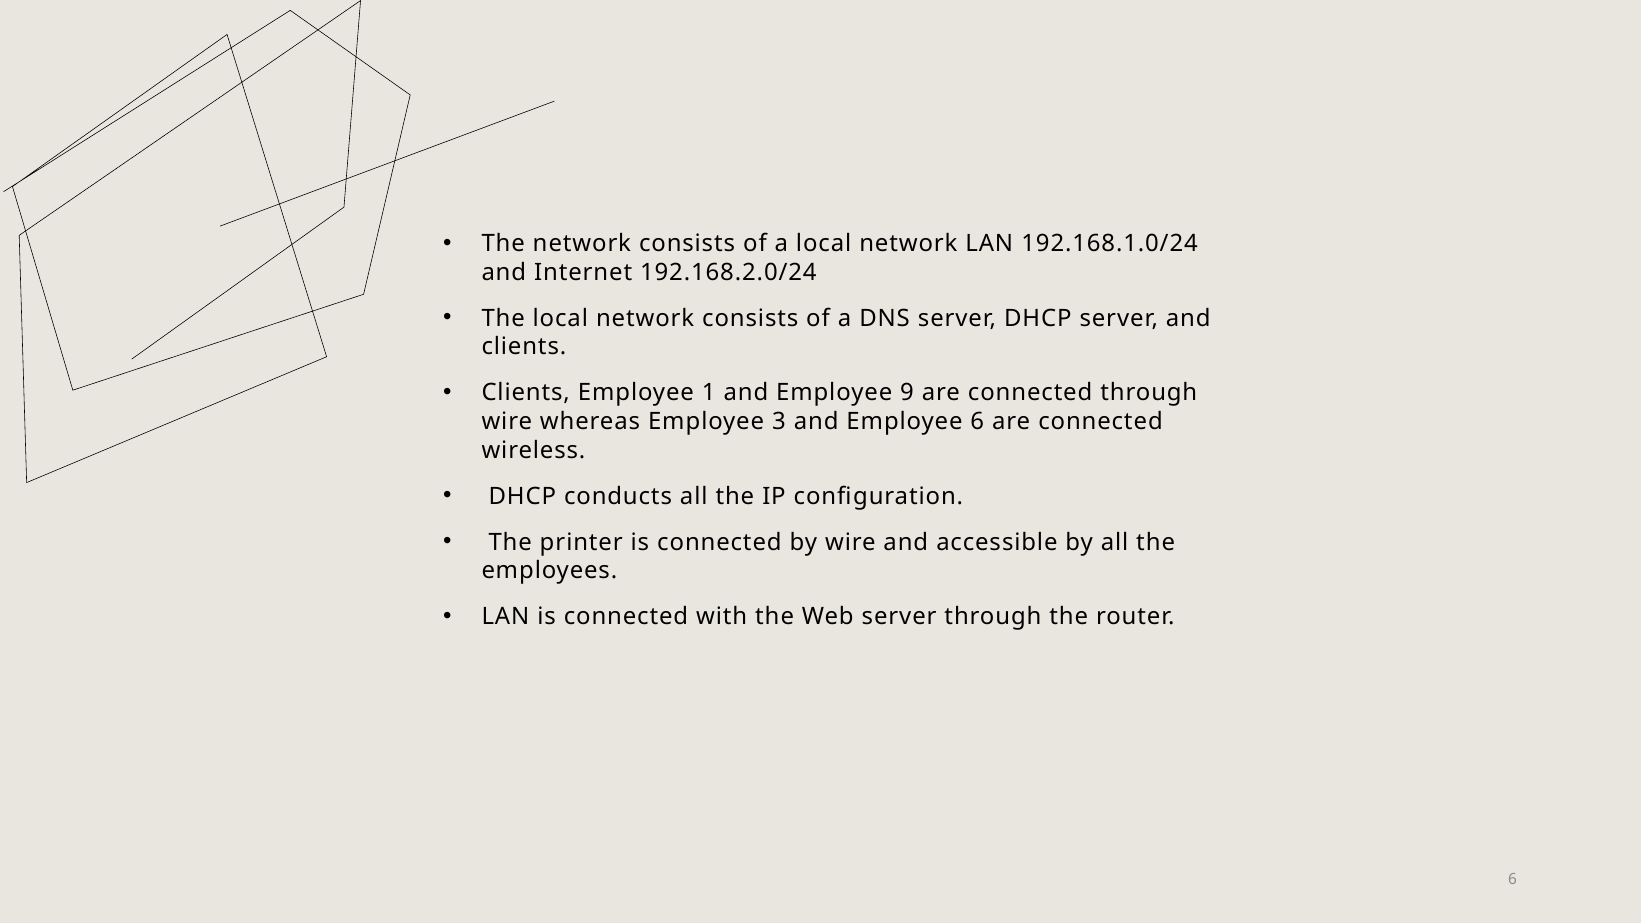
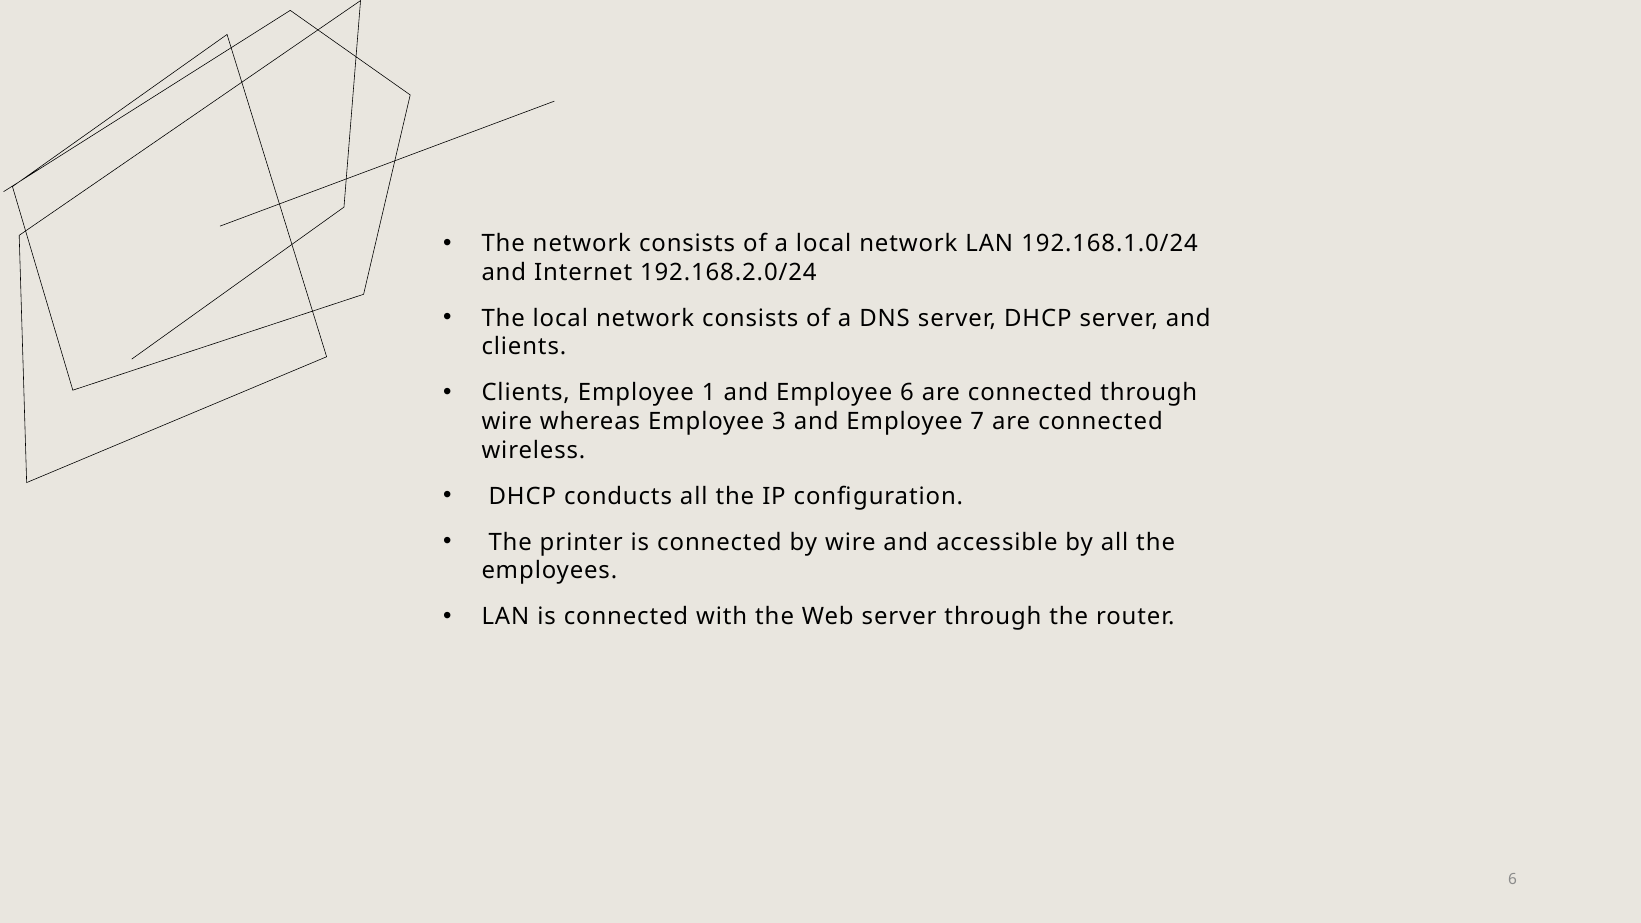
Employee 9: 9 -> 6
Employee 6: 6 -> 7
